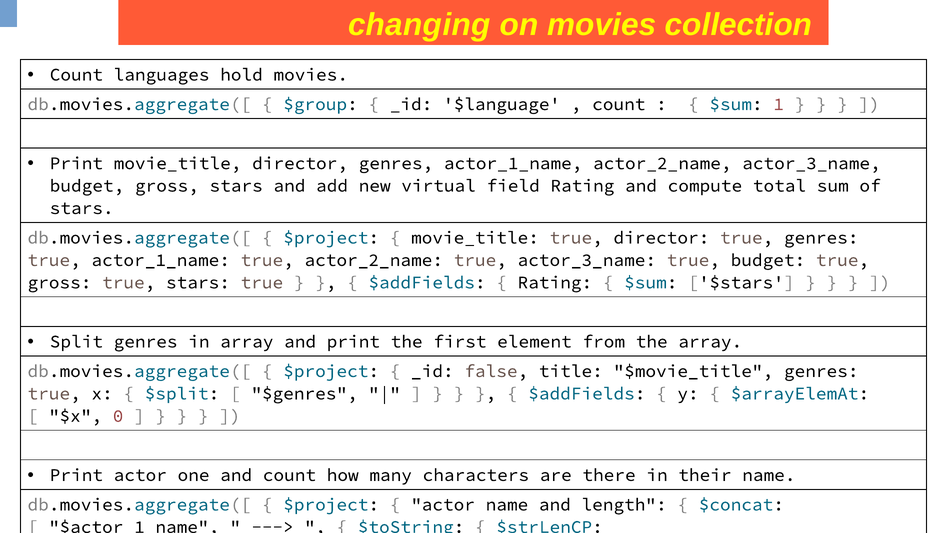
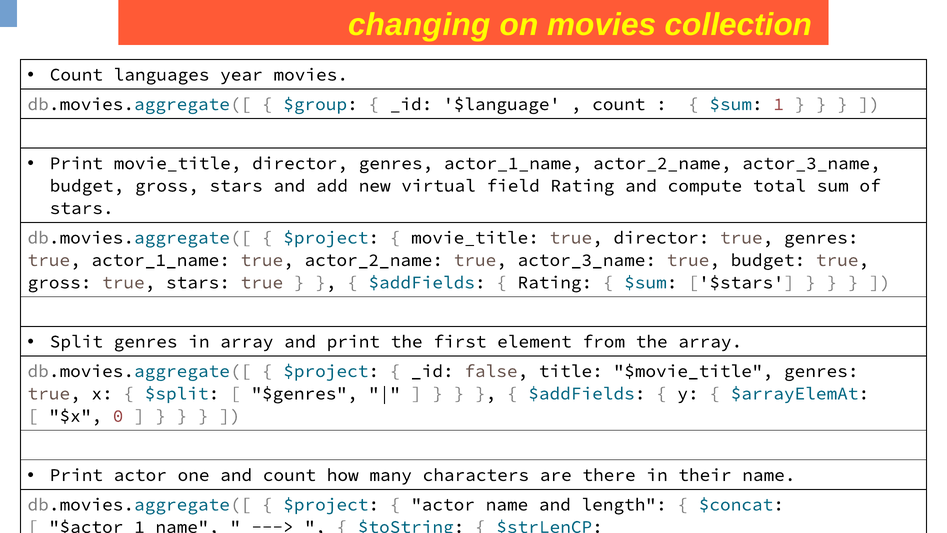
hold: hold -> year
